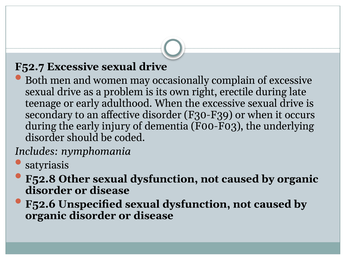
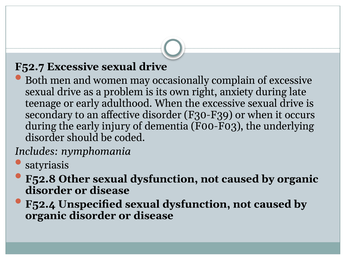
erectile: erectile -> anxiety
F52.6: F52.6 -> F52.4
